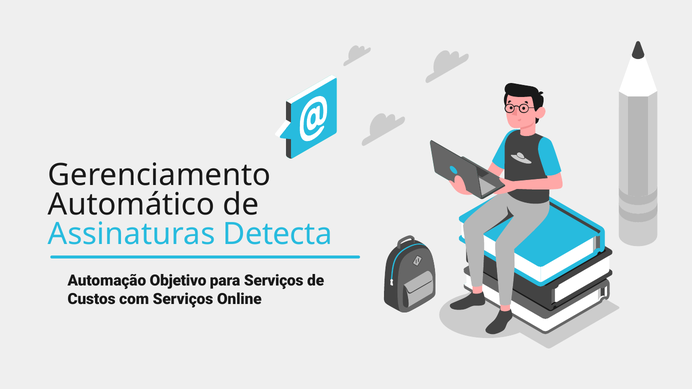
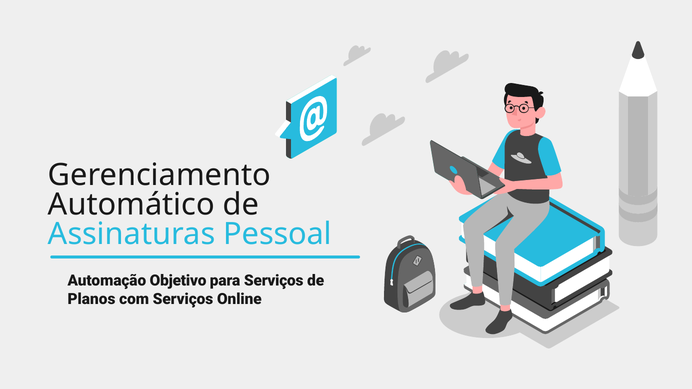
Detecta: Detecta -> Pessoal
Custos: Custos -> Planos
